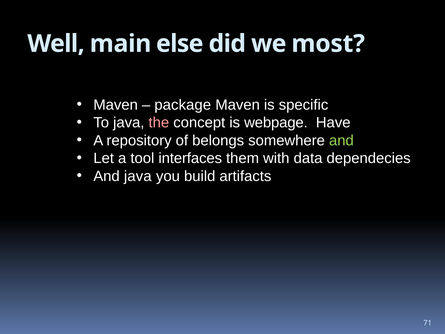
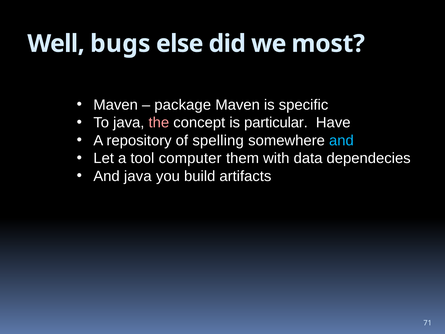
main: main -> bugs
webpage: webpage -> particular
belongs: belongs -> spelling
and at (341, 140) colour: light green -> light blue
interfaces: interfaces -> computer
